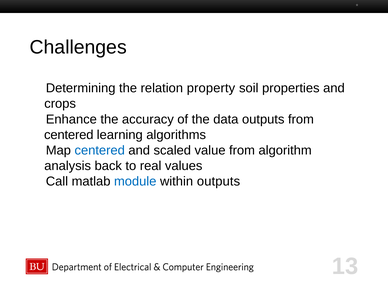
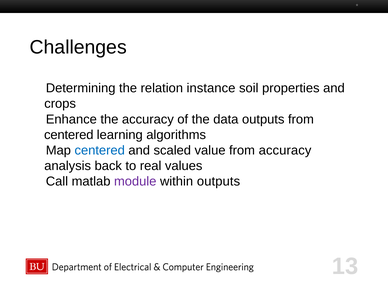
property: property -> instance
from algorithm: algorithm -> accuracy
module colour: blue -> purple
